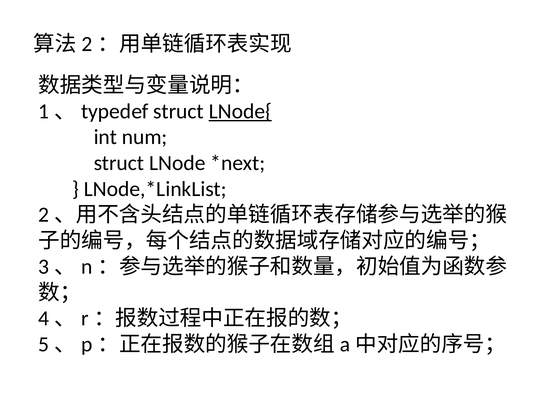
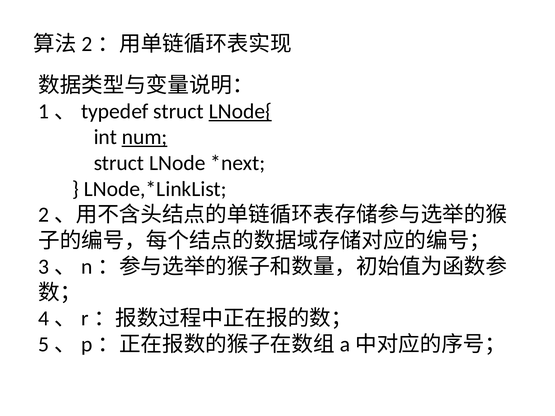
num underline: none -> present
